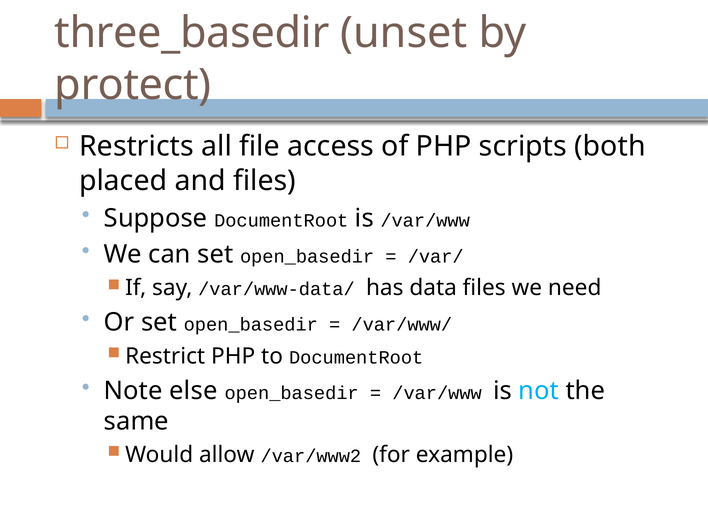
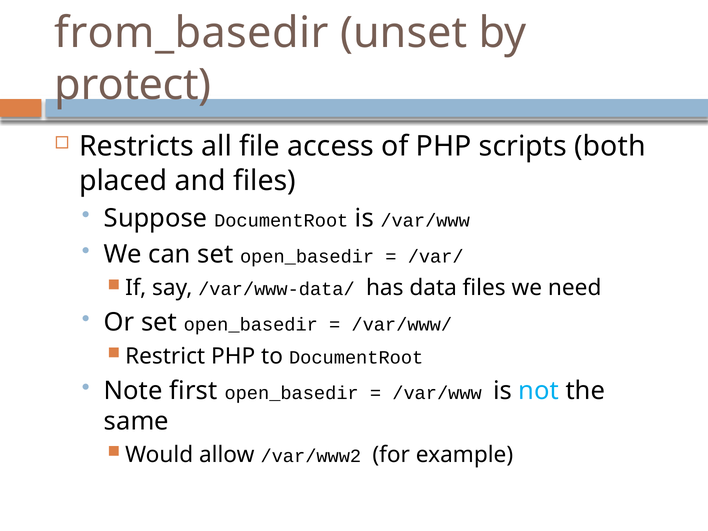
three_basedir: three_basedir -> from_basedir
else: else -> first
